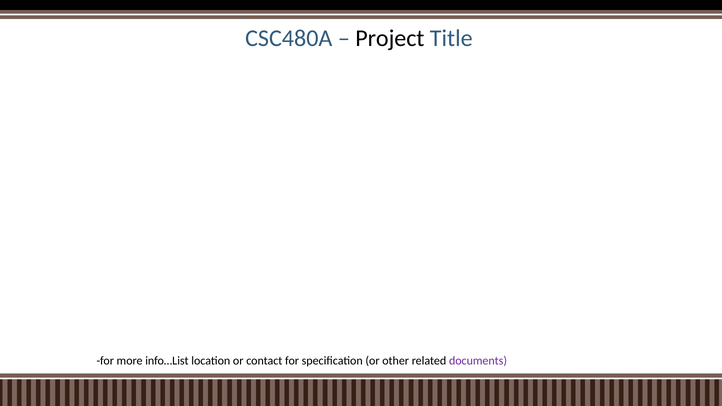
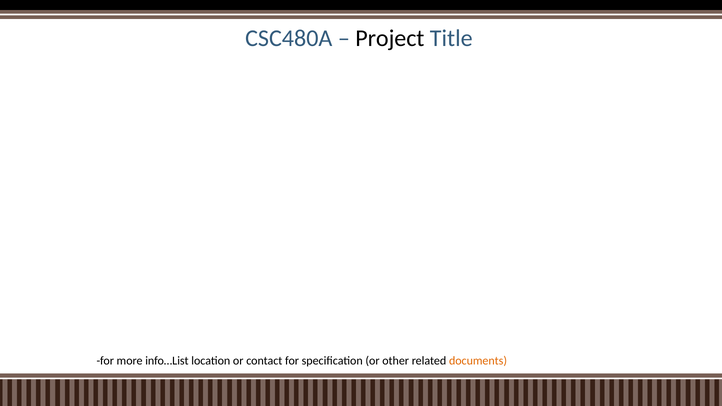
documents colour: purple -> orange
